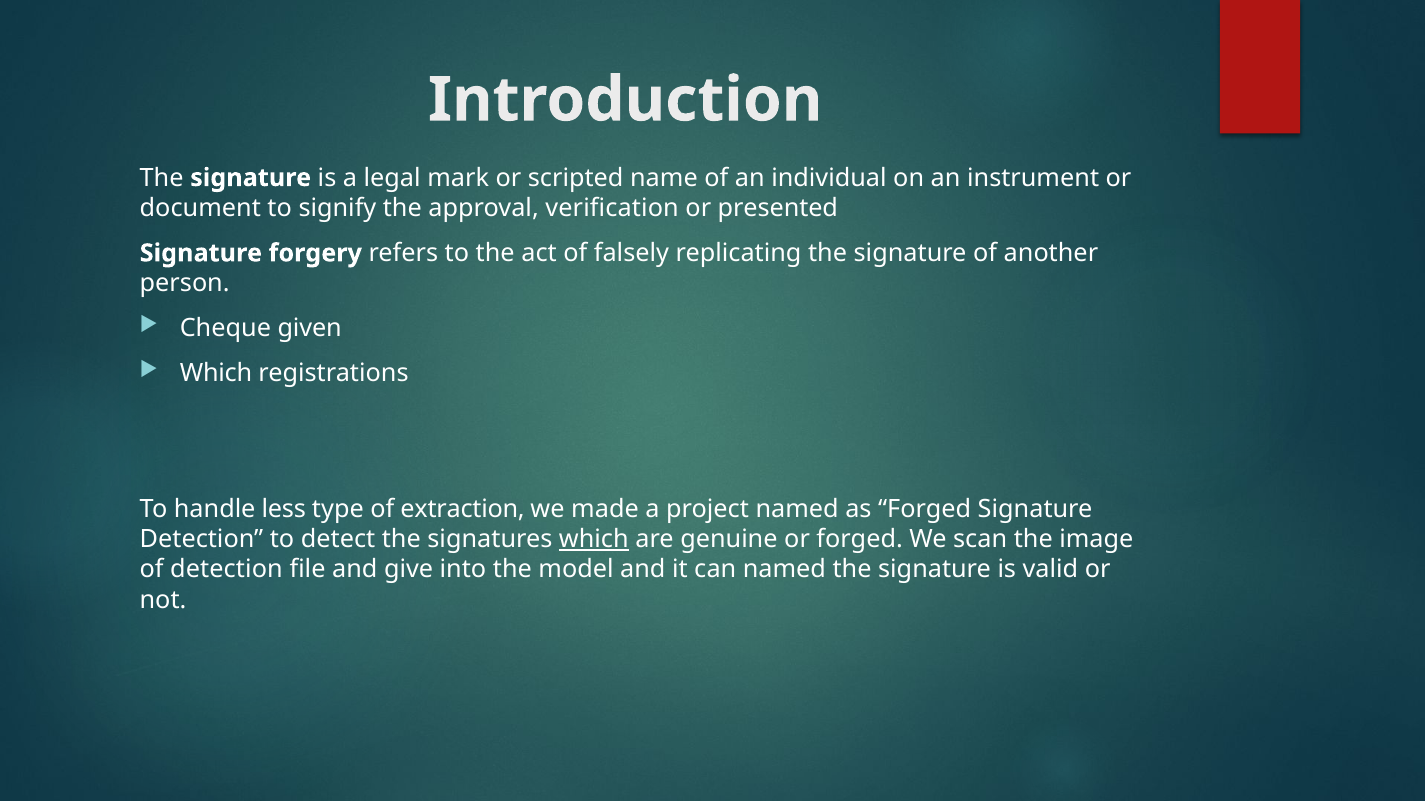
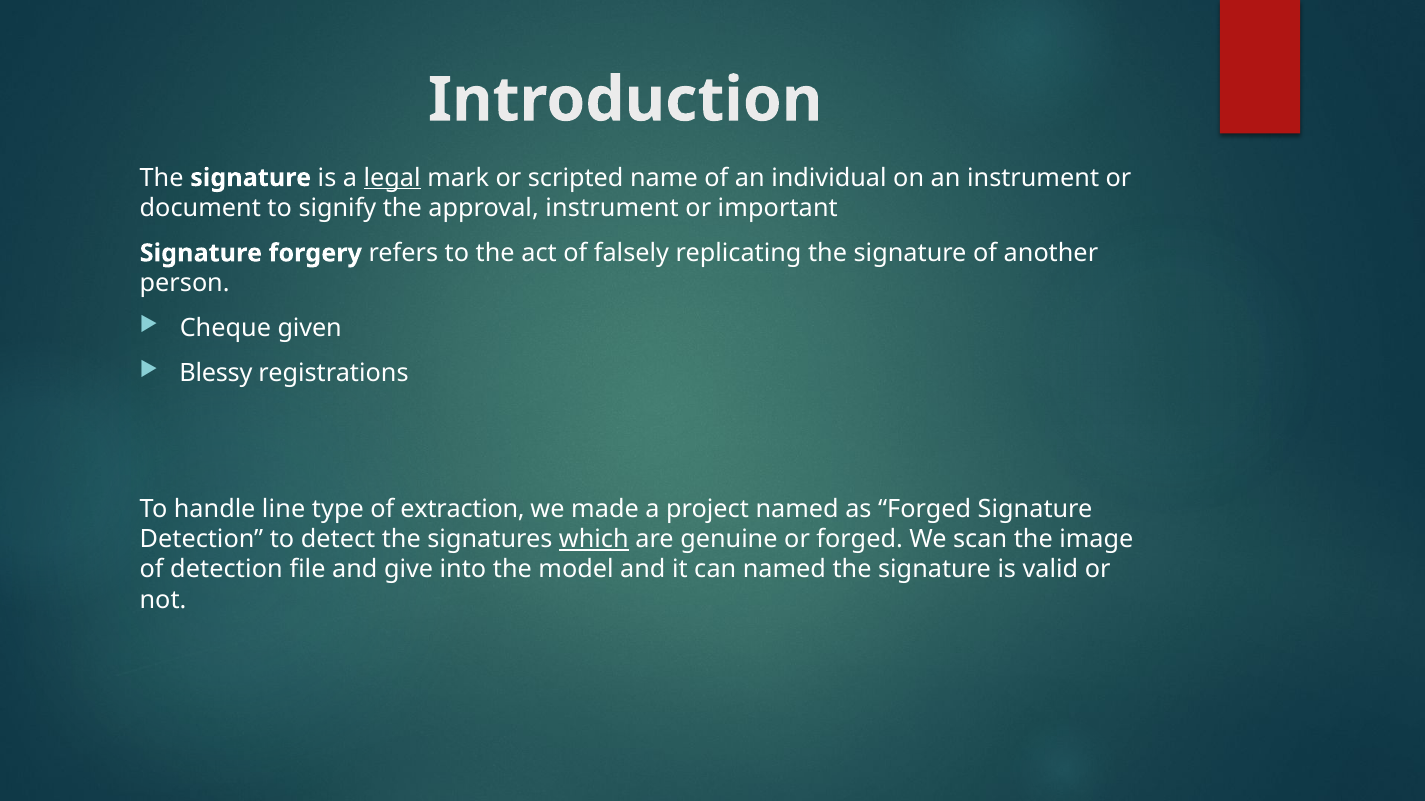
legal underline: none -> present
approval verification: verification -> instrument
presented: presented -> important
Which at (216, 374): Which -> Blessy
less: less -> line
